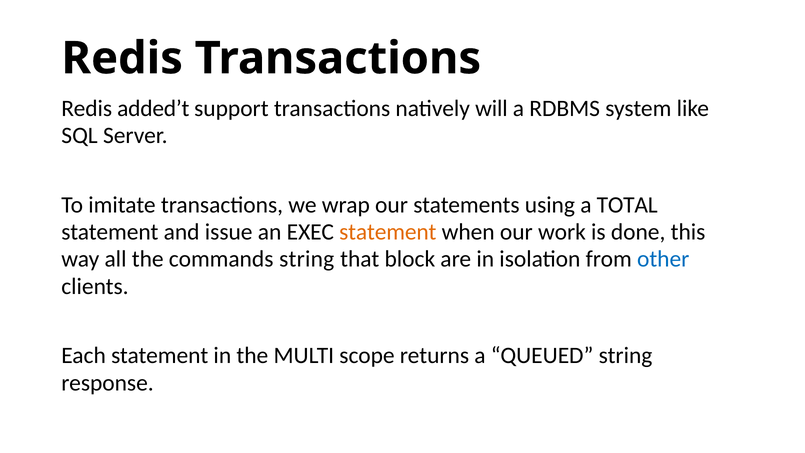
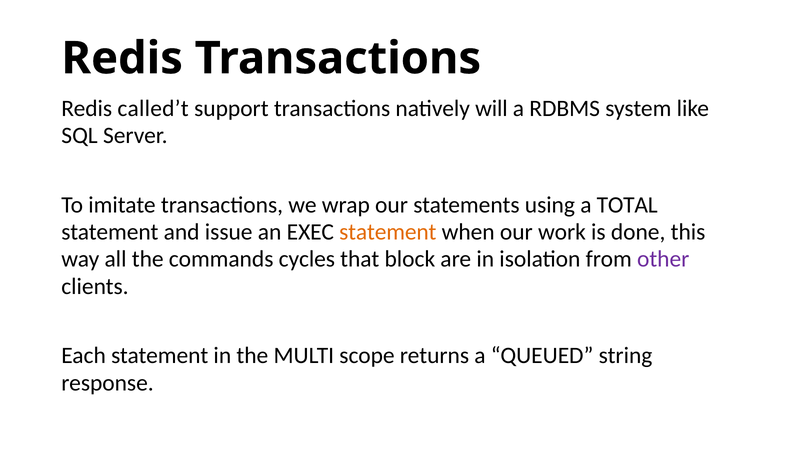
added’t: added’t -> called’t
commands string: string -> cycles
other colour: blue -> purple
